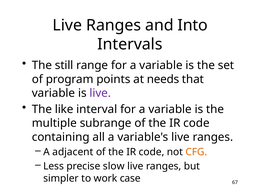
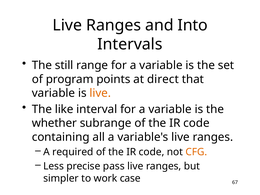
needs: needs -> direct
live at (100, 93) colour: purple -> orange
multiple: multiple -> whether
adjacent: adjacent -> required
slow: slow -> pass
